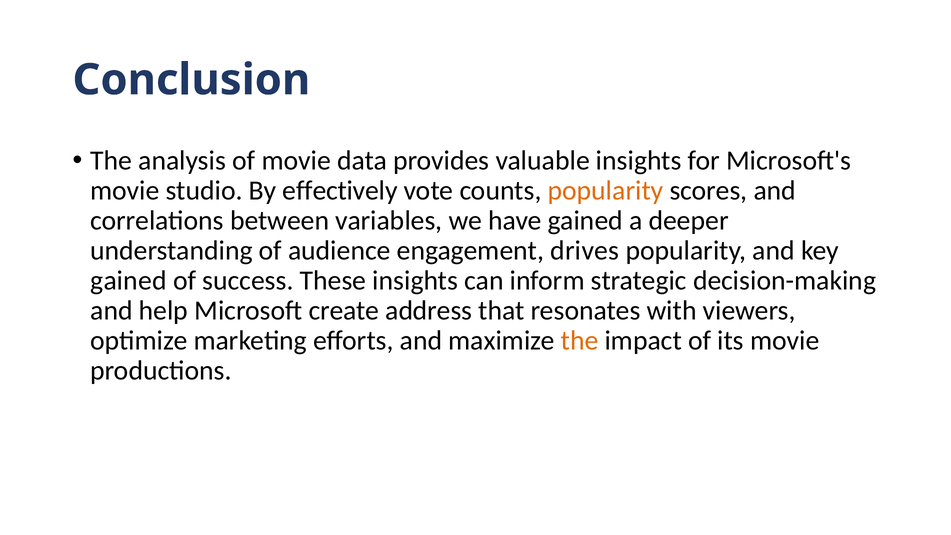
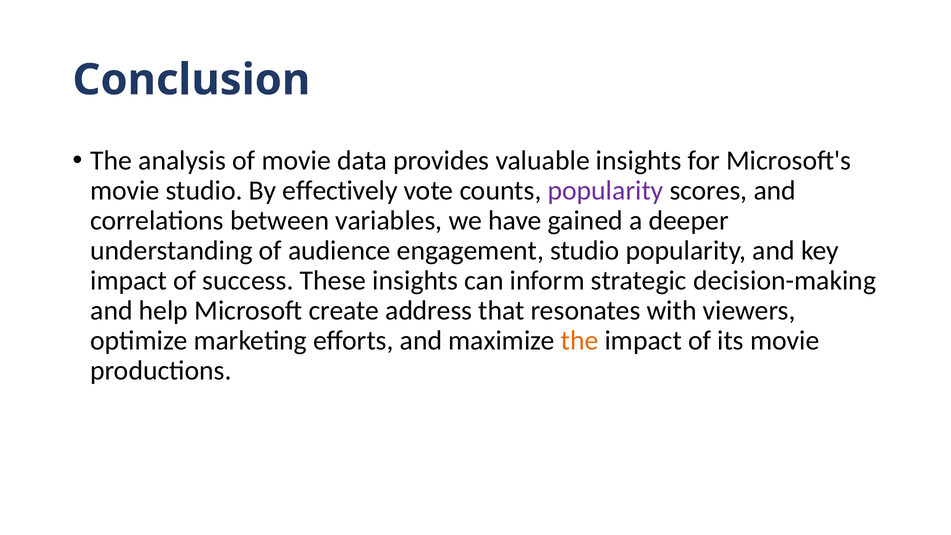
popularity at (606, 191) colour: orange -> purple
engagement drives: drives -> studio
gained at (129, 281): gained -> impact
